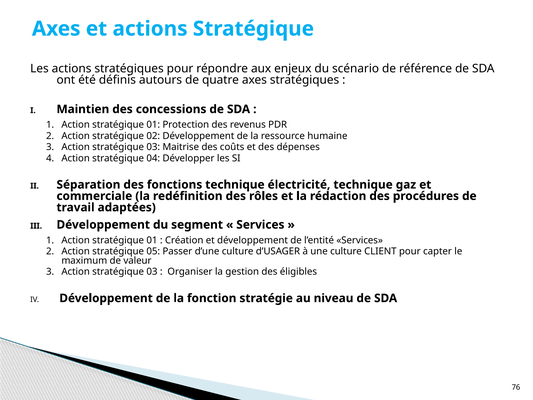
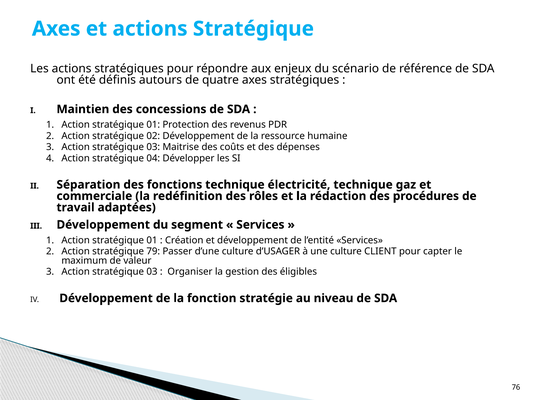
05: 05 -> 79
